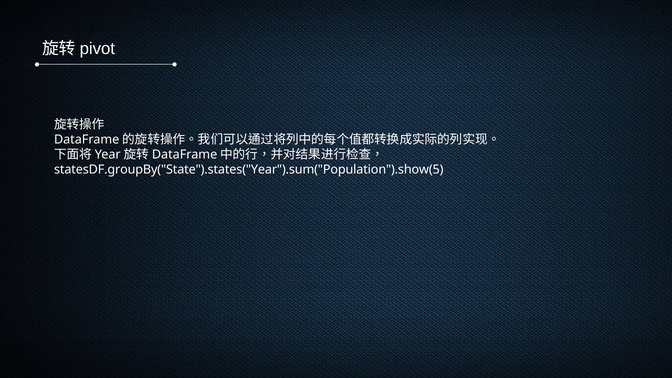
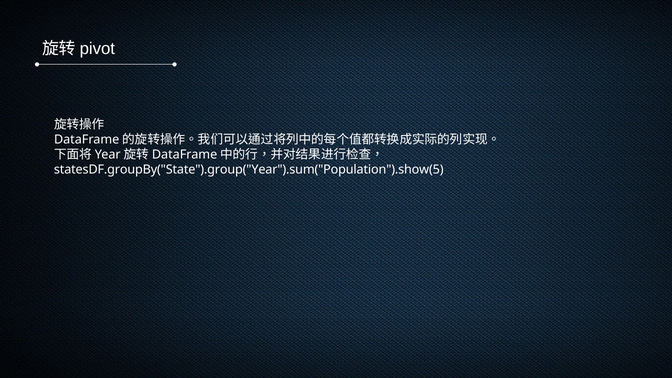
statesDF.groupBy("State").states("Year").sum("Population").show(5: statesDF.groupBy("State").states("Year").sum("Population").show(5 -> statesDF.groupBy("State").group("Year").sum("Population").show(5
